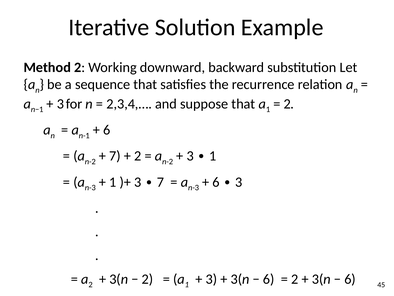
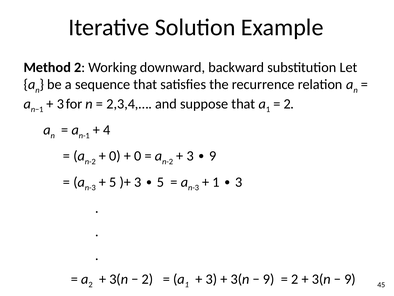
6 at (107, 130): 6 -> 4
7 at (115, 156): 7 -> 0
2 at (138, 156): 2 -> 0
3 1: 1 -> 9
6 at (216, 182): 6 -> 1
1 at (113, 182): 1 -> 5
3 7: 7 -> 5
6 at (269, 279): 6 -> 9
6 at (350, 279): 6 -> 9
